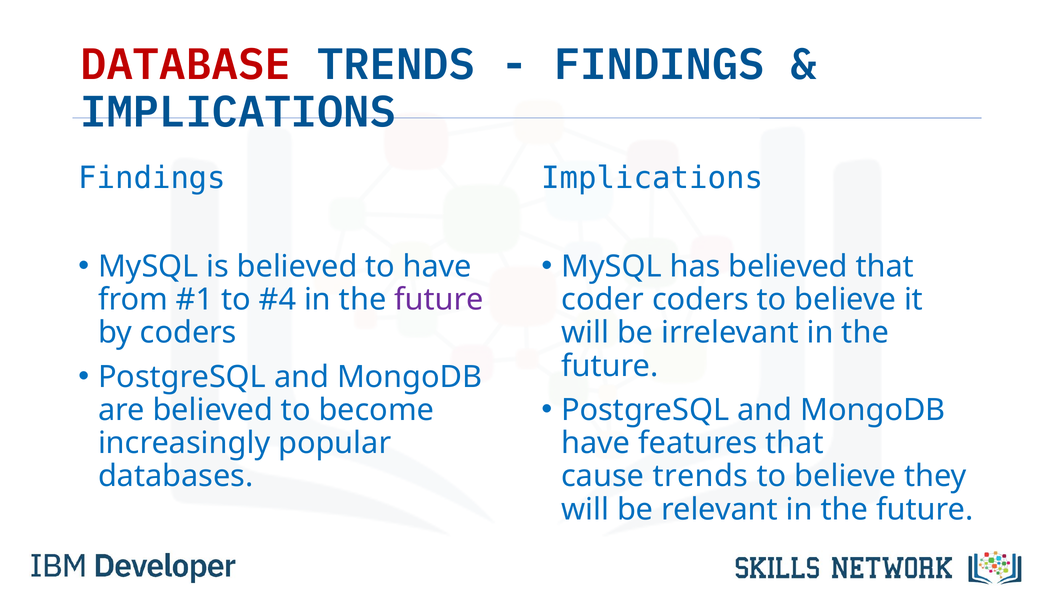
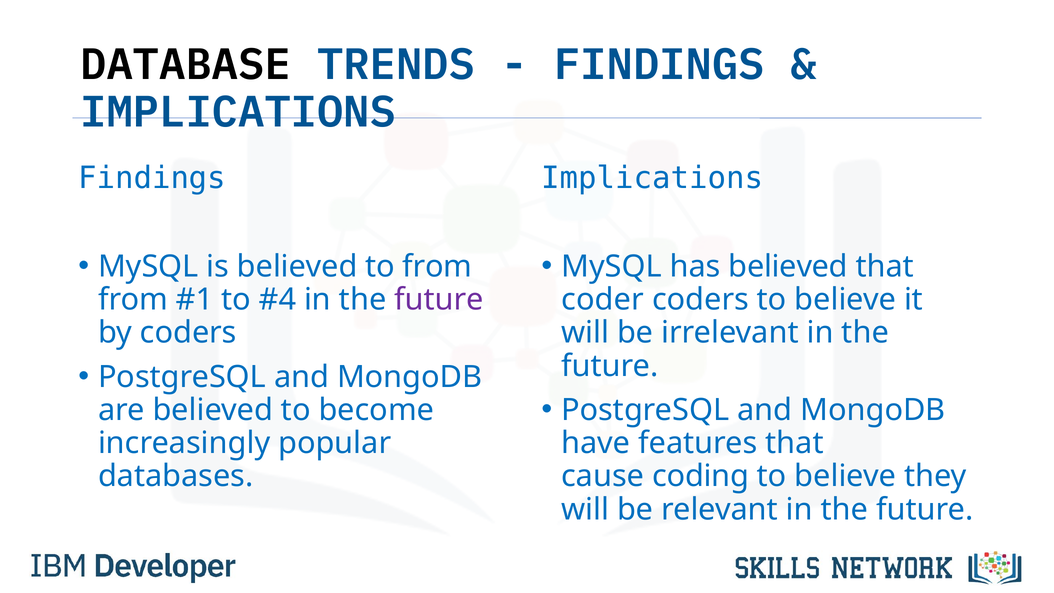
DATABASE colour: red -> black
to have: have -> from
cause trends: trends -> coding
